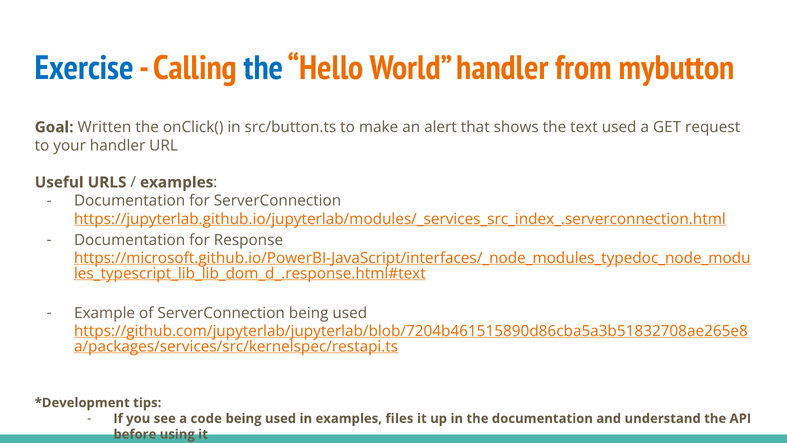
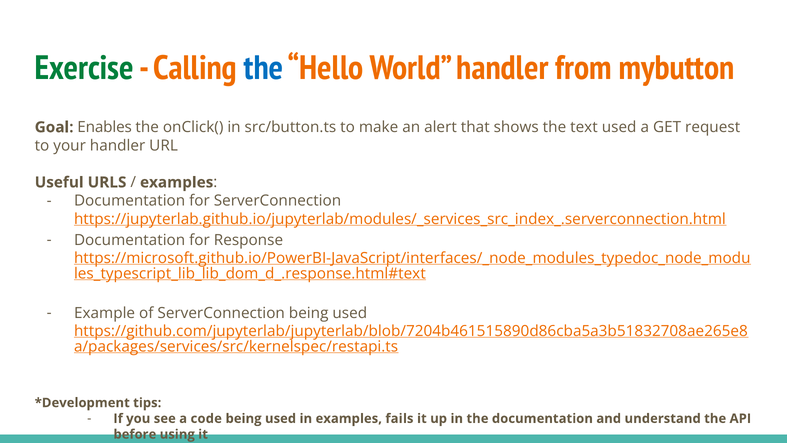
Exercise colour: blue -> green
Written: Written -> Enables
files: files -> fails
